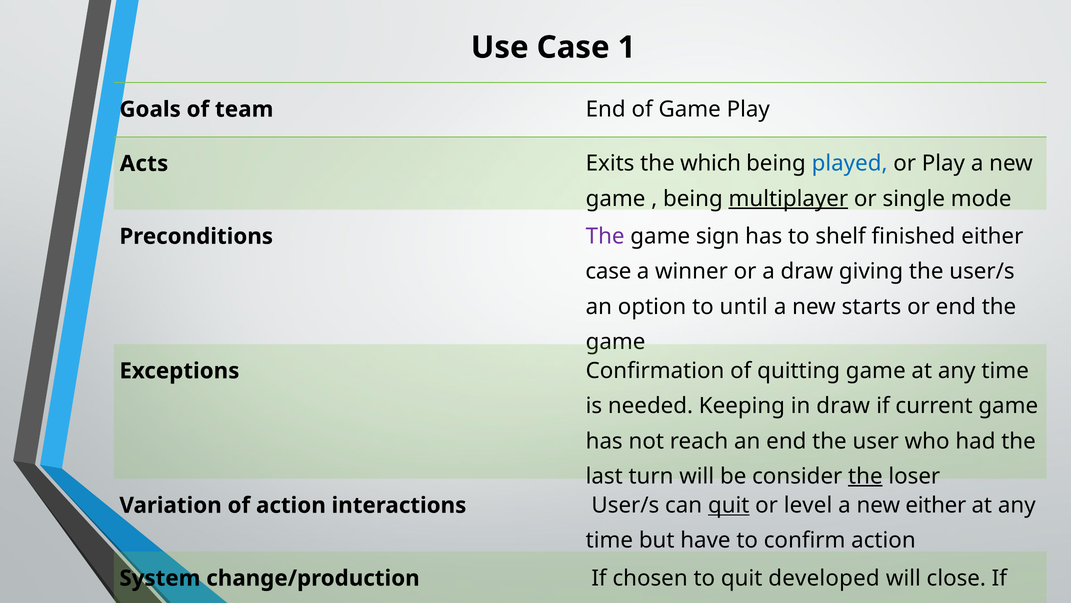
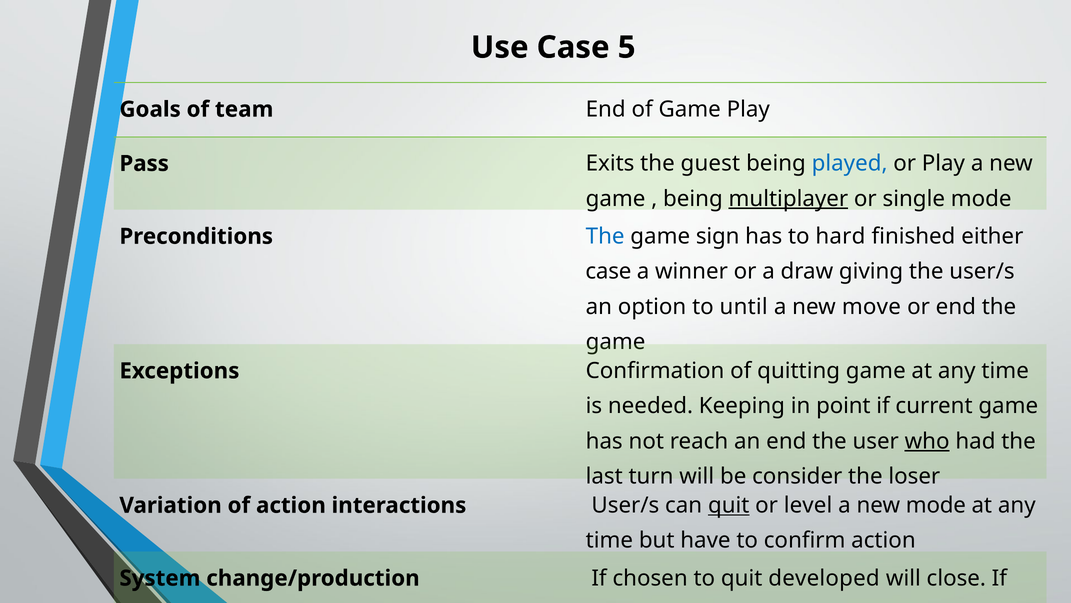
1: 1 -> 5
Acts: Acts -> Pass
which: which -> guest
The at (605, 236) colour: purple -> blue
shelf: shelf -> hard
starts: starts -> move
in draw: draw -> point
who underline: none -> present
the at (865, 476) underline: present -> none
new either: either -> mode
